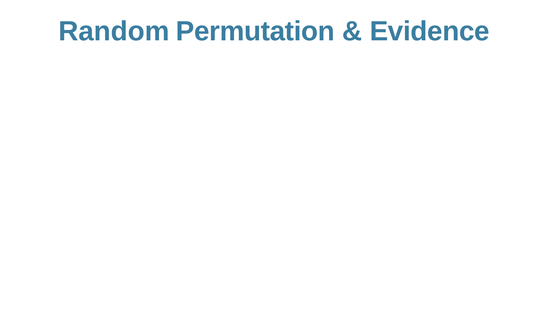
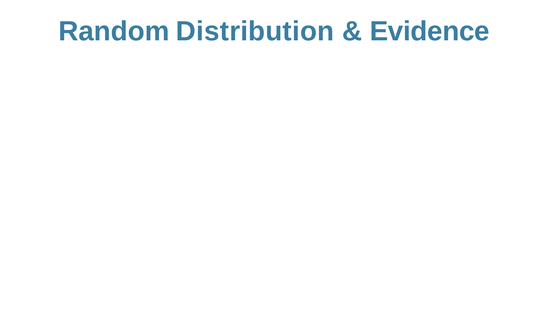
Random Permutation: Permutation -> Distribution
